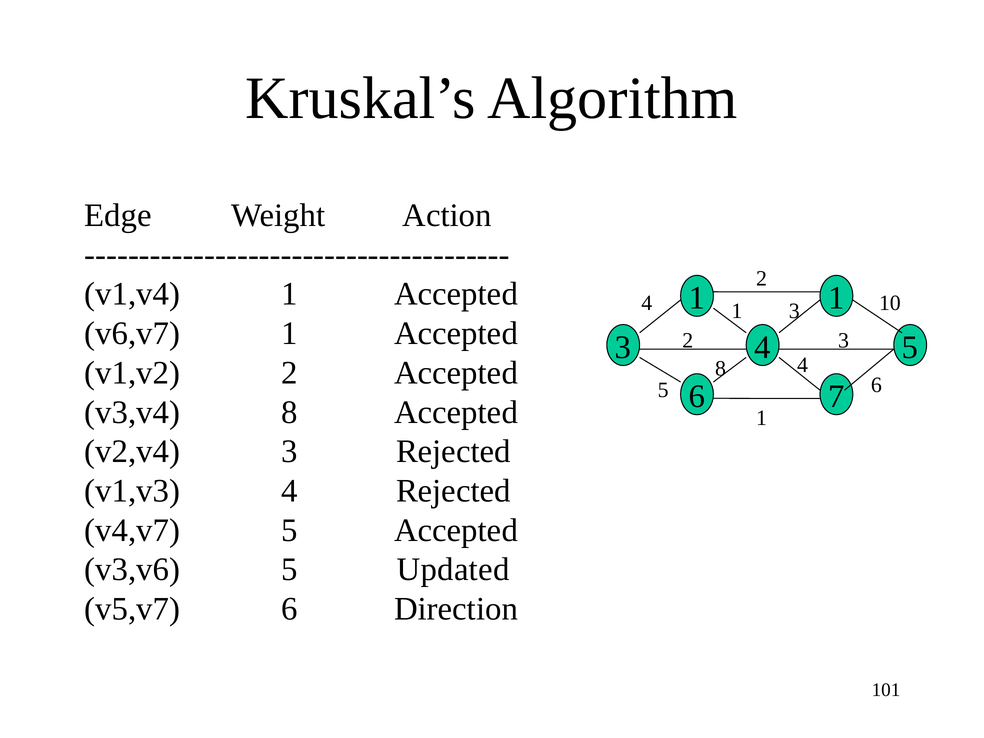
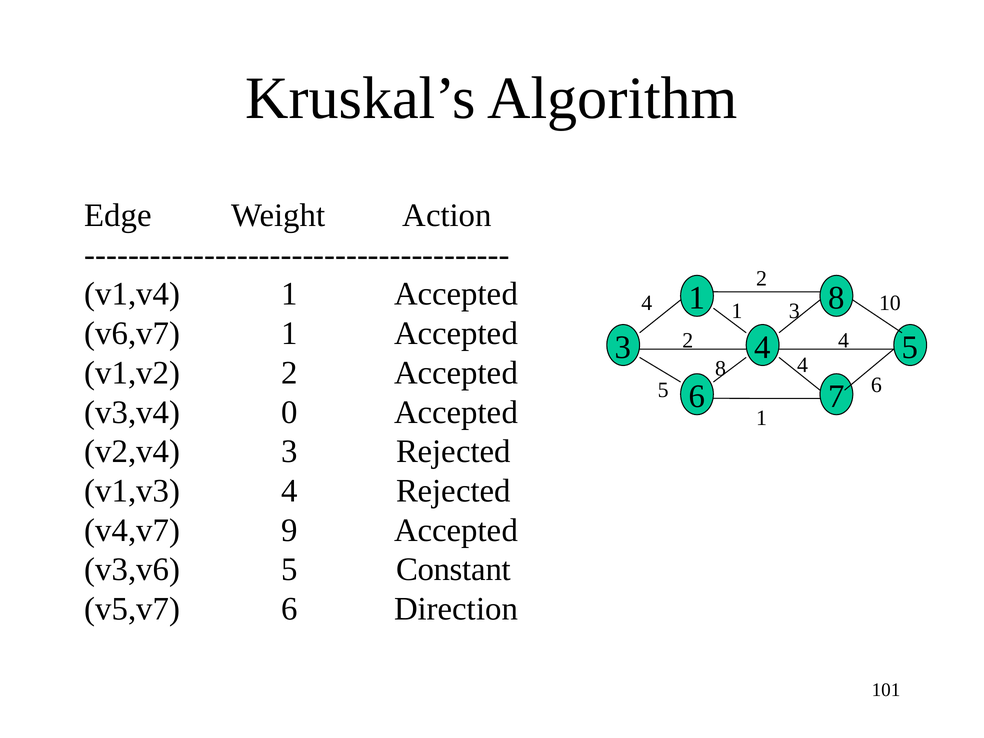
1 1: 1 -> 8
3 at (844, 341): 3 -> 4
v3,v4 8: 8 -> 0
v4,v7 5: 5 -> 9
Updated: Updated -> Constant
